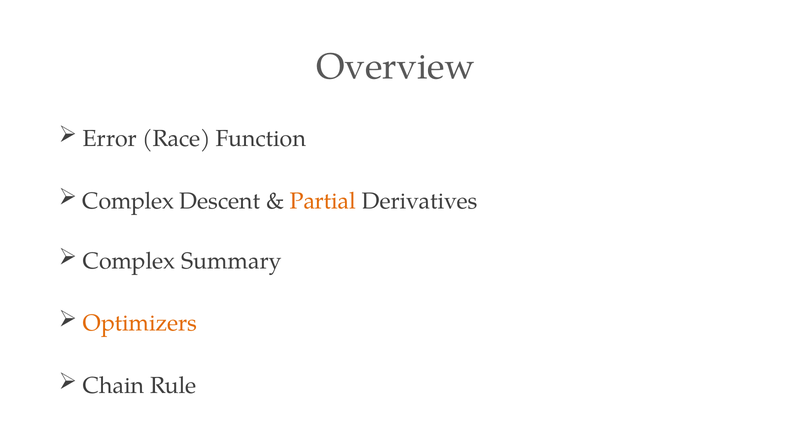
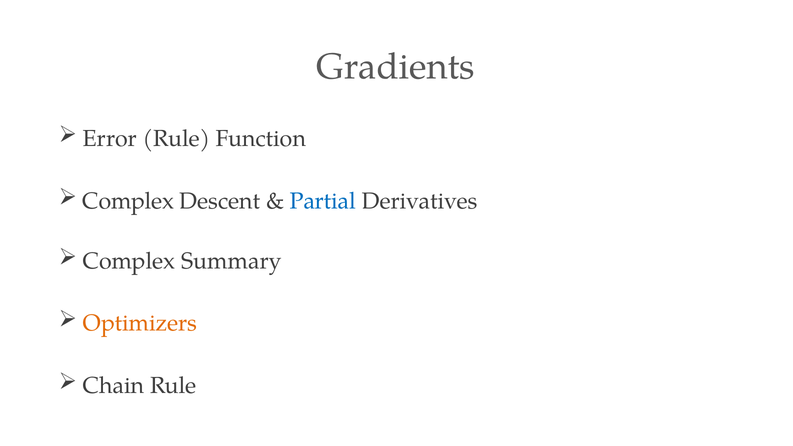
Overview: Overview -> Gradients
Error Race: Race -> Rule
Partial colour: orange -> blue
